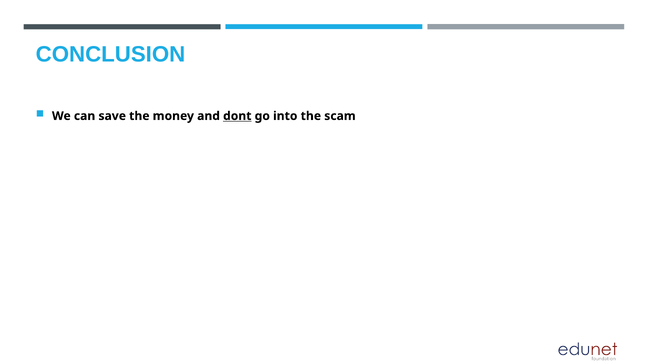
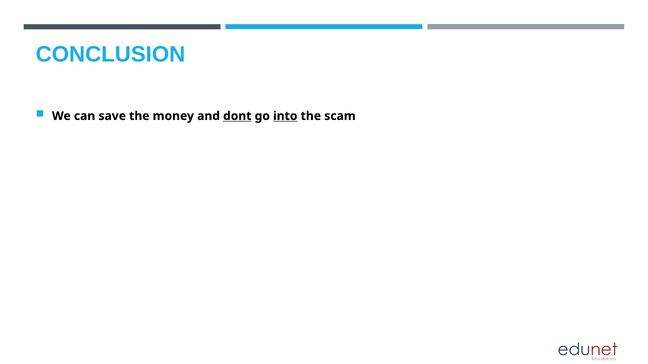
into underline: none -> present
